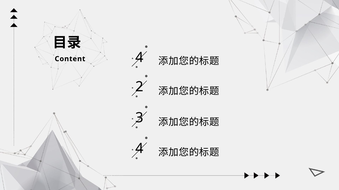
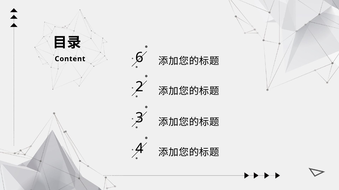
Content 4: 4 -> 6
